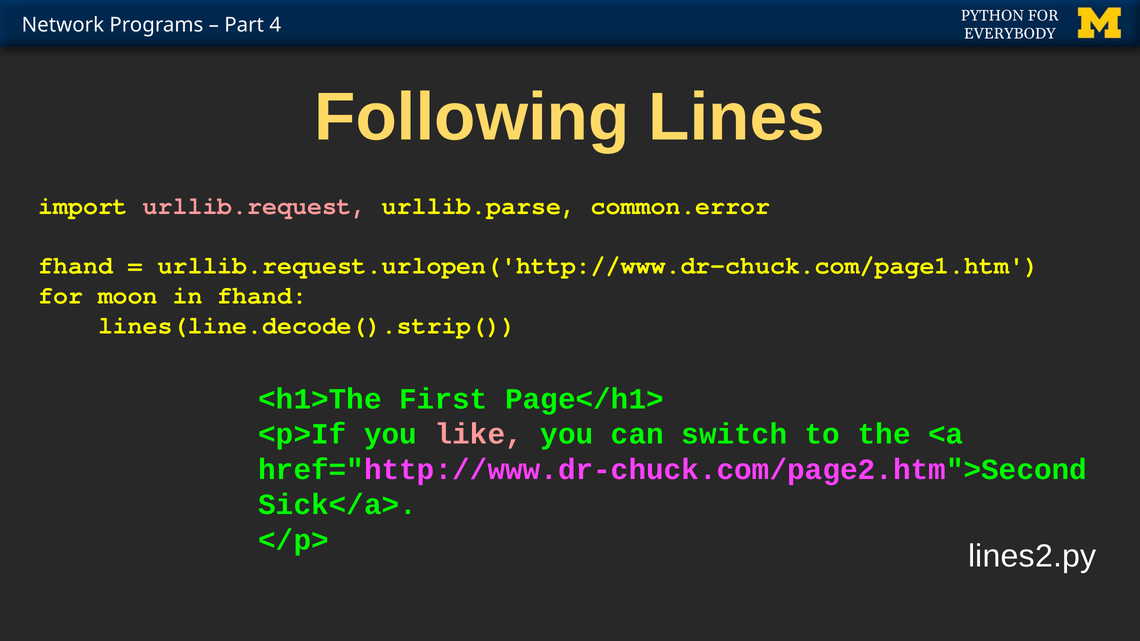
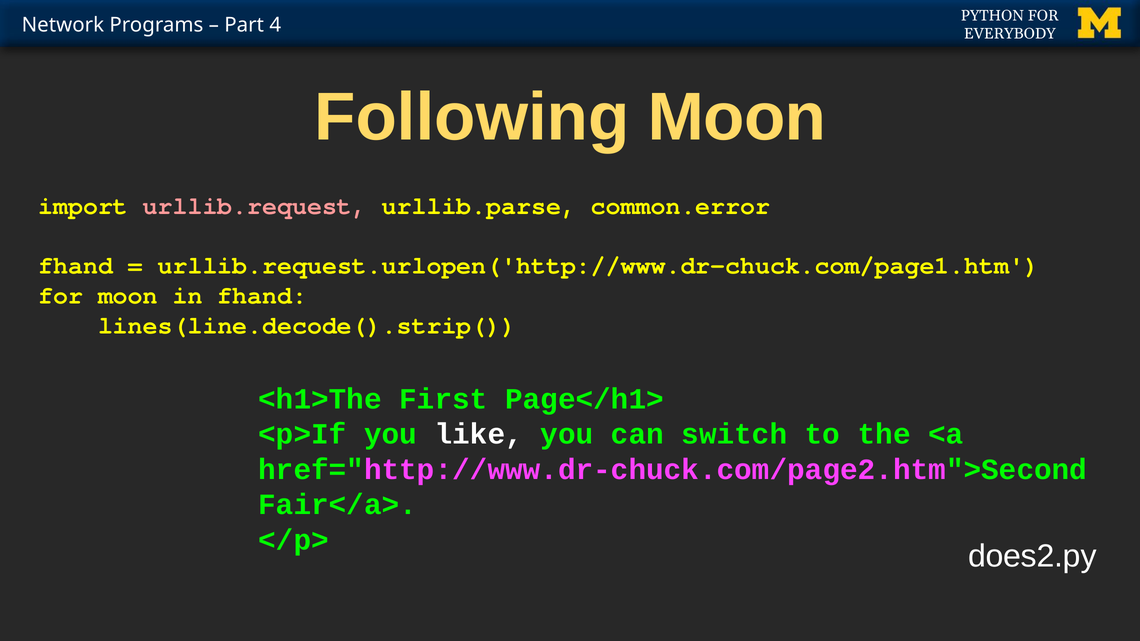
Following Lines: Lines -> Moon
like colour: pink -> white
Sick</a>: Sick</a> -> Fair</a>
lines2.py: lines2.py -> does2.py
